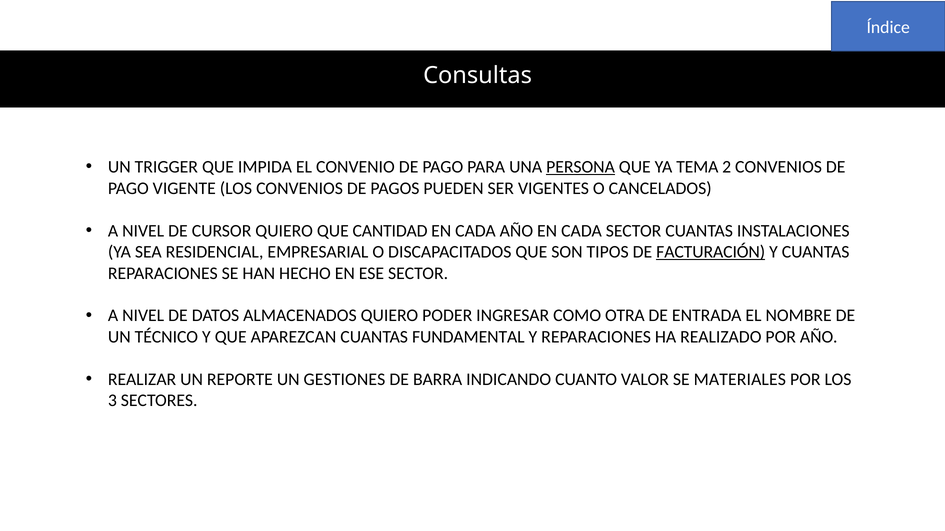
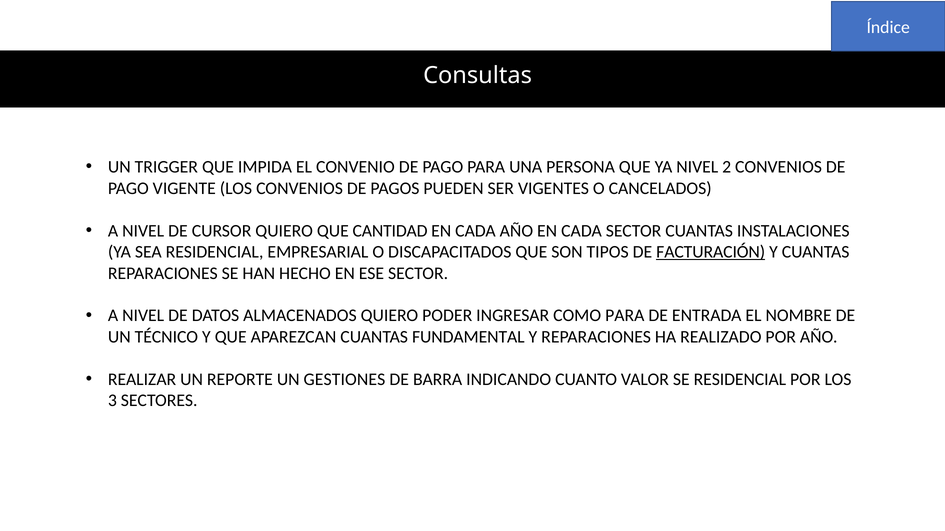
PERSONA underline: present -> none
YA TEMA: TEMA -> NIVEL
COMO OTRA: OTRA -> PARA
SE MATERIALES: MATERIALES -> RESIDENCIAL
